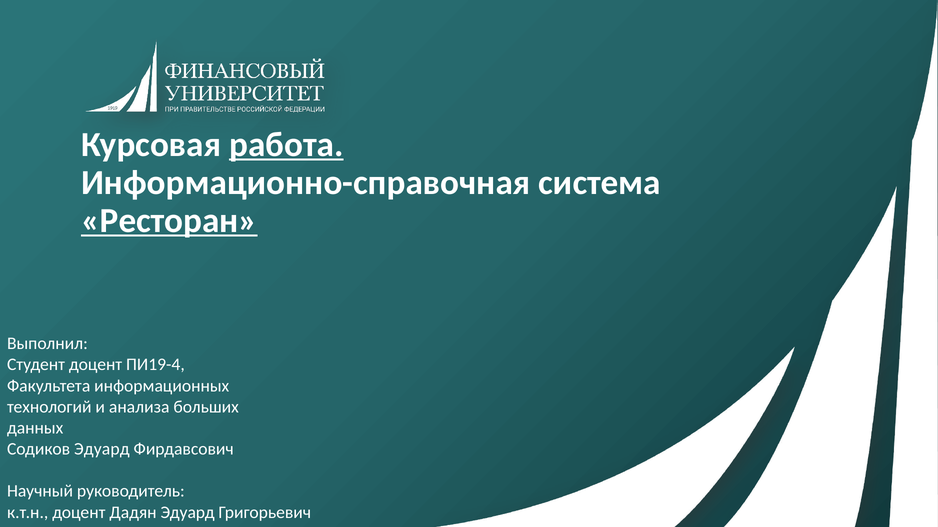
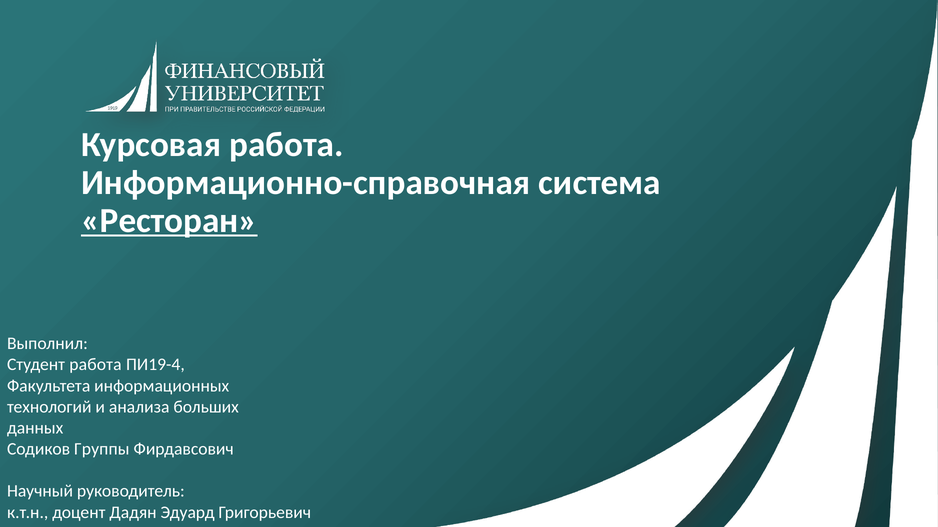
работа at (286, 145) underline: present -> none
Студент доцент: доцент -> работа
Содиков Эдуард: Эдуард -> Группы
